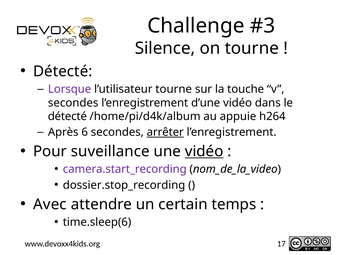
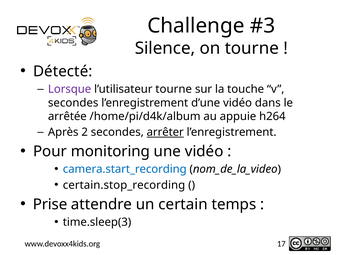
détecté at (67, 116): détecté -> arrêtée
6: 6 -> 2
suveillance: suveillance -> monitoring
vidéo at (204, 151) underline: present -> none
camera.start_recording colour: purple -> blue
dossier.stop_recording: dossier.stop_recording -> certain.stop_recording
Avec: Avec -> Prise
time.sleep(6: time.sleep(6 -> time.sleep(3
